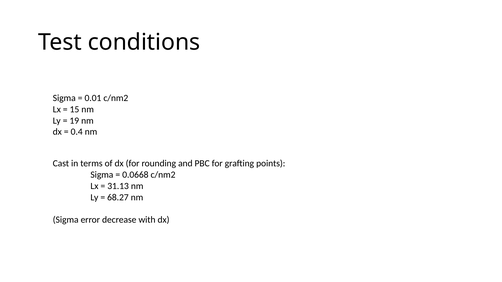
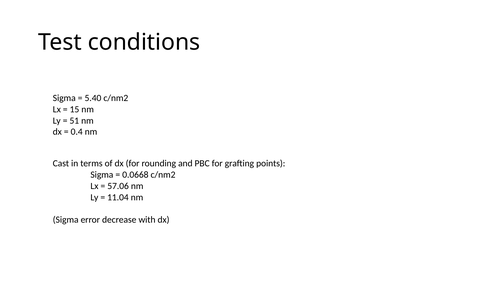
0.01: 0.01 -> 5.40
19: 19 -> 51
31.13: 31.13 -> 57.06
68.27: 68.27 -> 11.04
